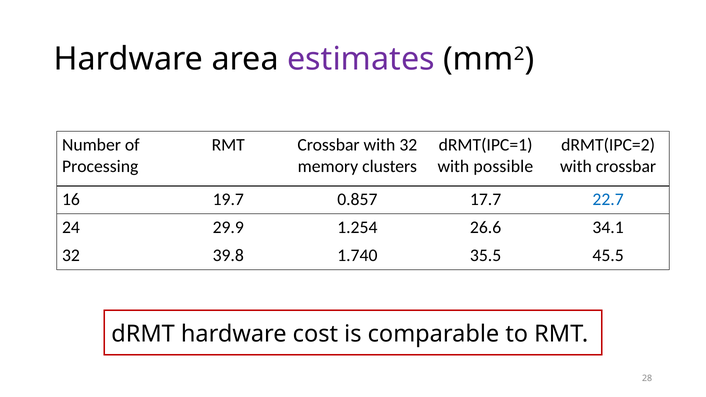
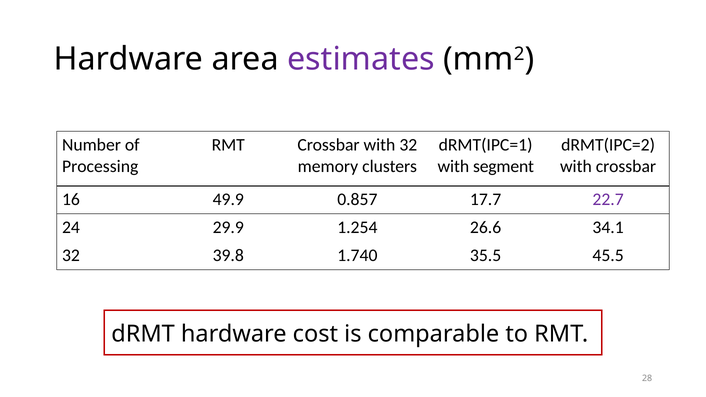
possible: possible -> segment
19.7: 19.7 -> 49.9
22.7 colour: blue -> purple
